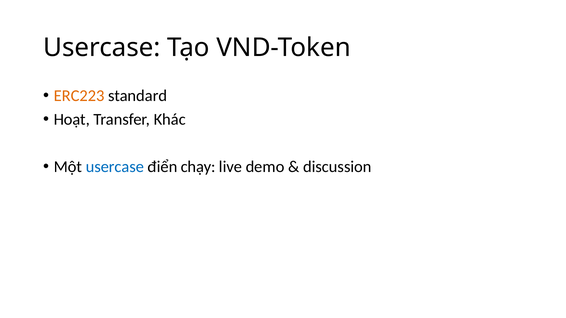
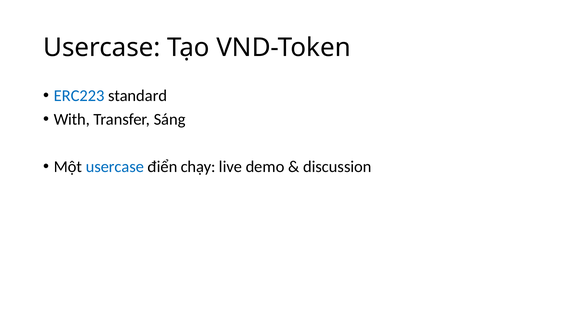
ERC223 colour: orange -> blue
Hoạt: Hoạt -> With
Khác: Khác -> Sáng
